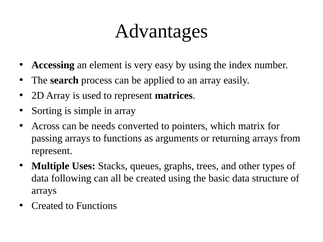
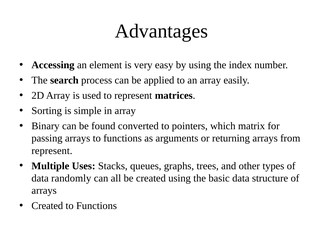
Across: Across -> Binary
needs: needs -> found
following: following -> randomly
